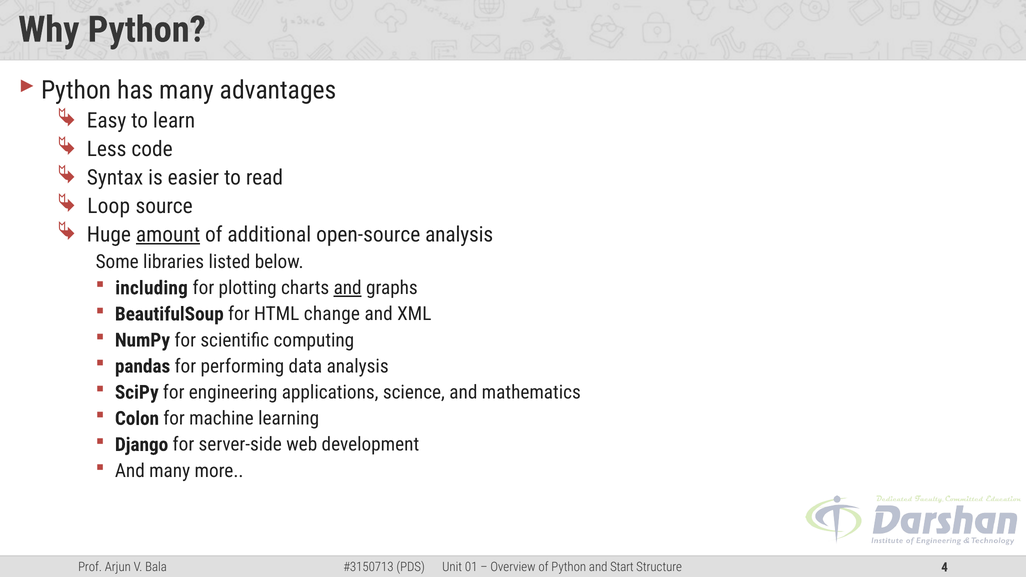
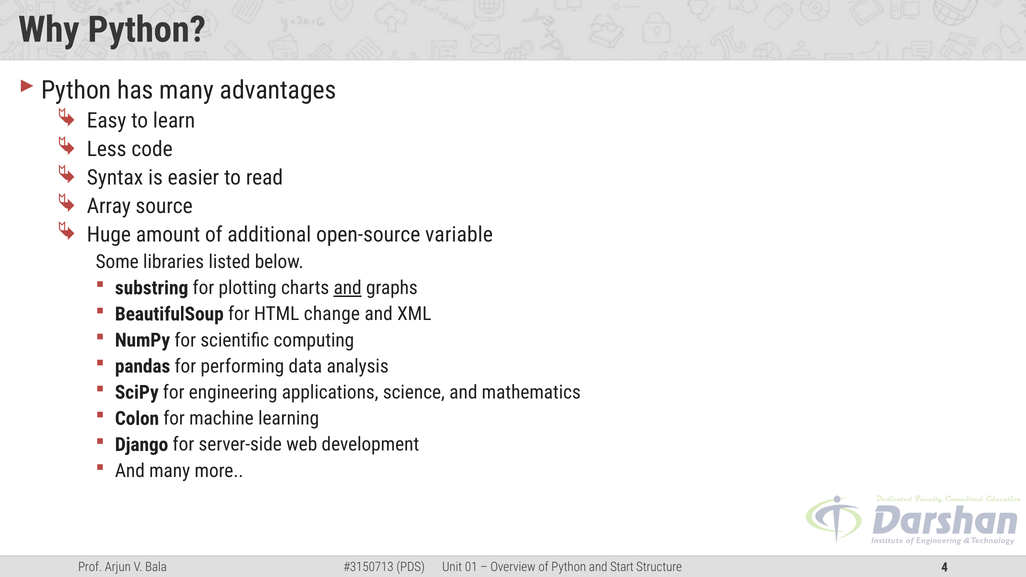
Loop: Loop -> Array
amount underline: present -> none
open-source analysis: analysis -> variable
including: including -> substring
